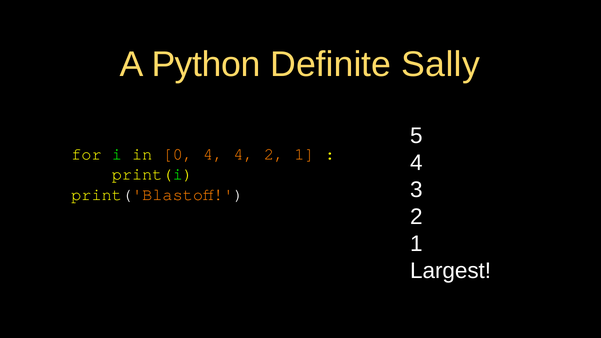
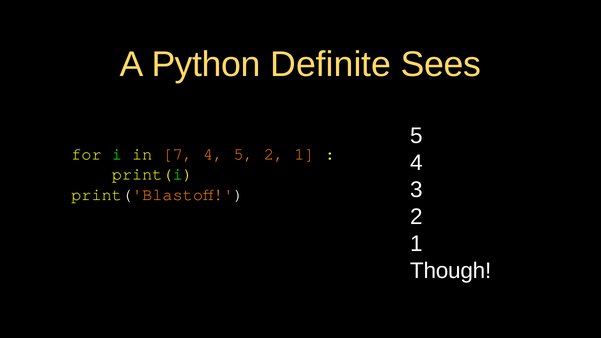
Sally: Sally -> Sees
0: 0 -> 7
4 4: 4 -> 5
Largest: Largest -> Though
